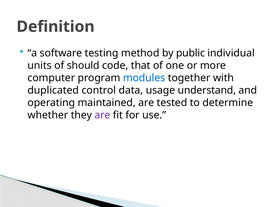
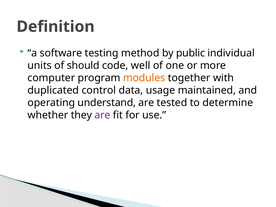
that: that -> well
modules colour: blue -> orange
understand: understand -> maintained
maintained: maintained -> understand
